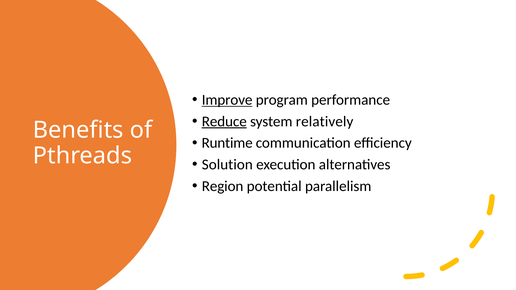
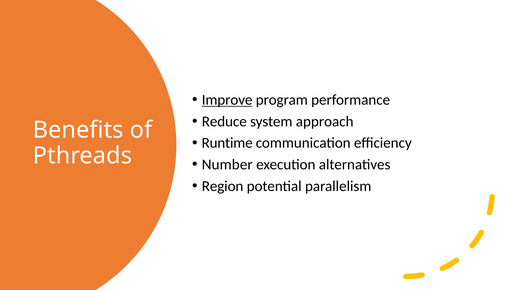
Reduce underline: present -> none
relatively: relatively -> approach
Solution: Solution -> Number
